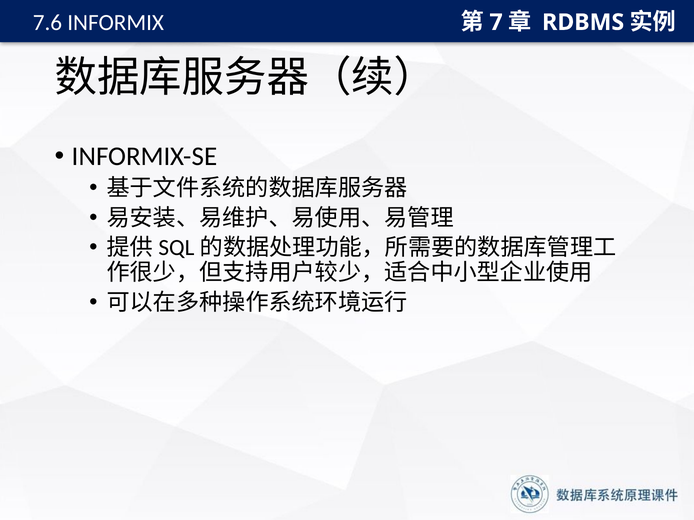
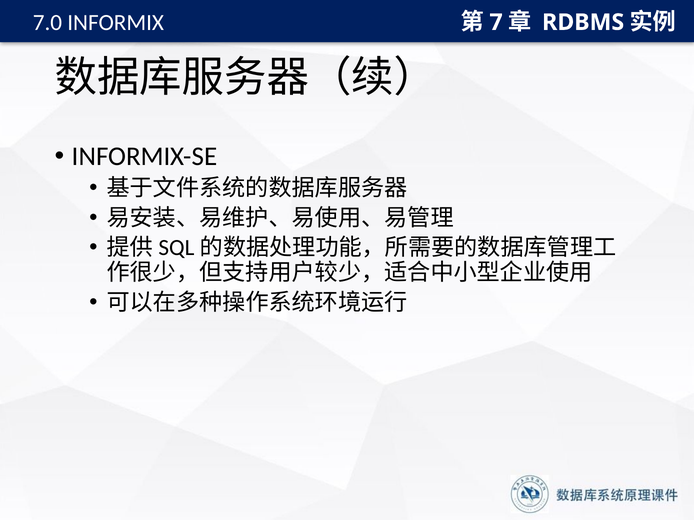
7.6: 7.6 -> 7.0
